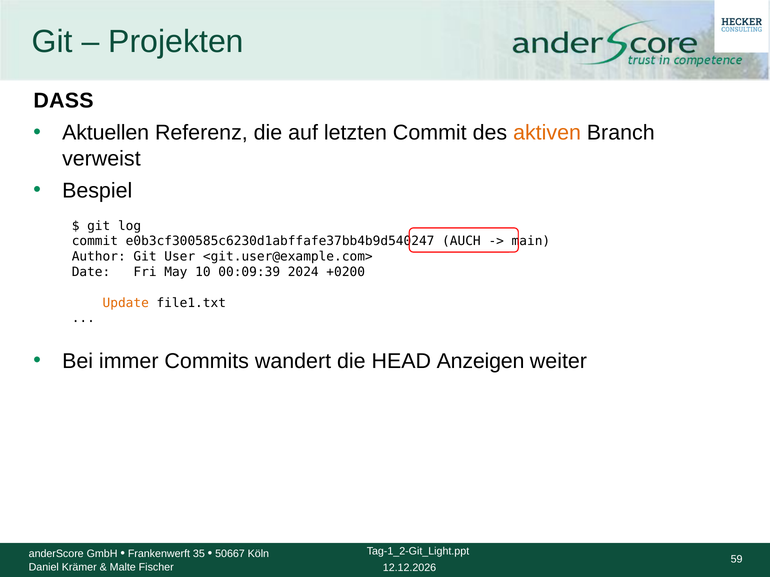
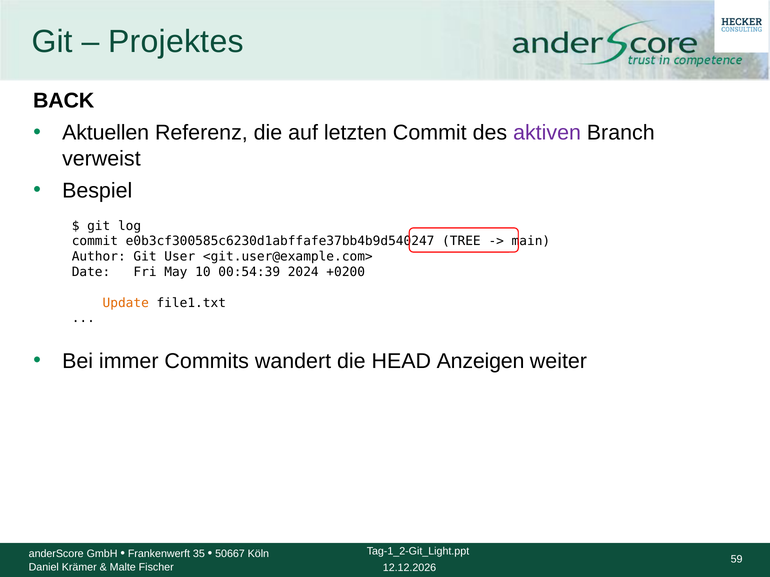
Projekten: Projekten -> Projektes
DASS: DASS -> BACK
aktiven colour: orange -> purple
AUCH: AUCH -> TREE
00:09:39: 00:09:39 -> 00:54:39
